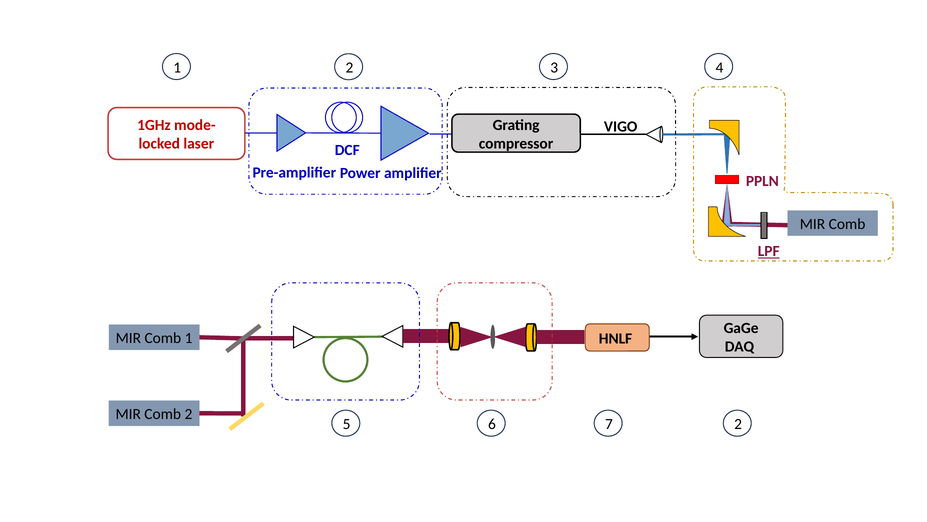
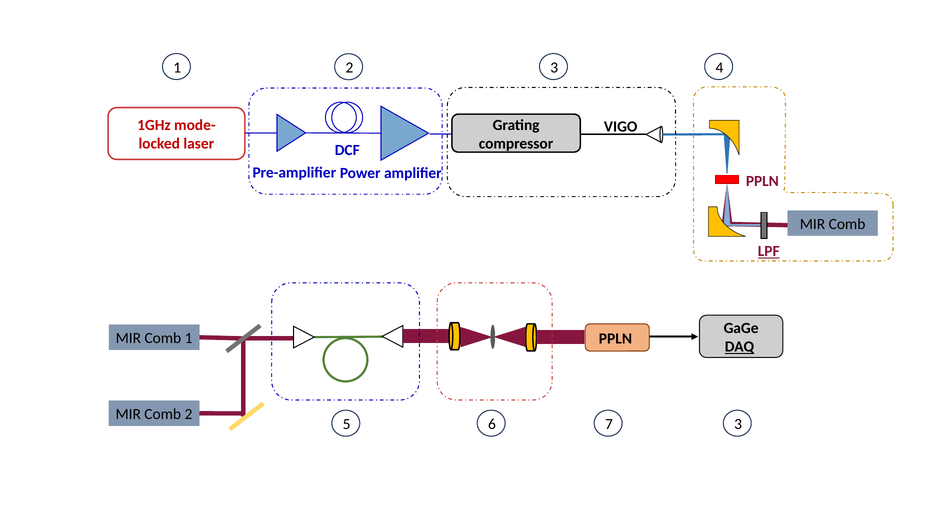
HNLF at (615, 338): HNLF -> PPLN
DAQ underline: none -> present
7 2: 2 -> 3
